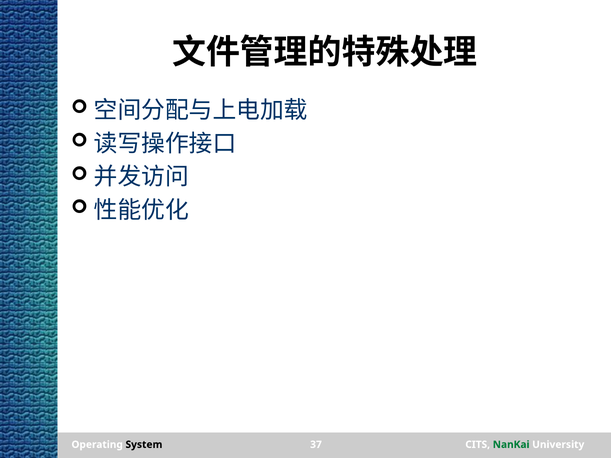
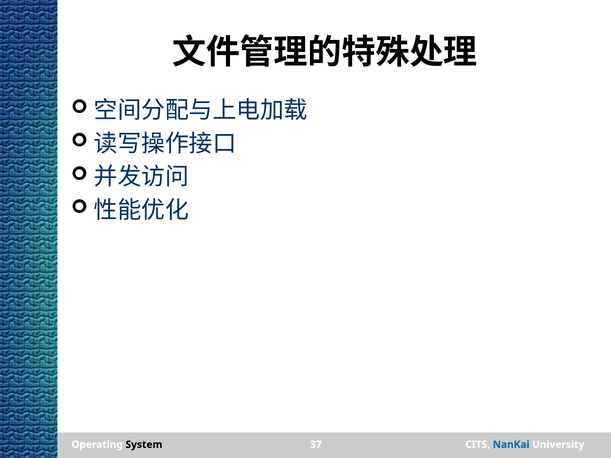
NanKai colour: green -> blue
